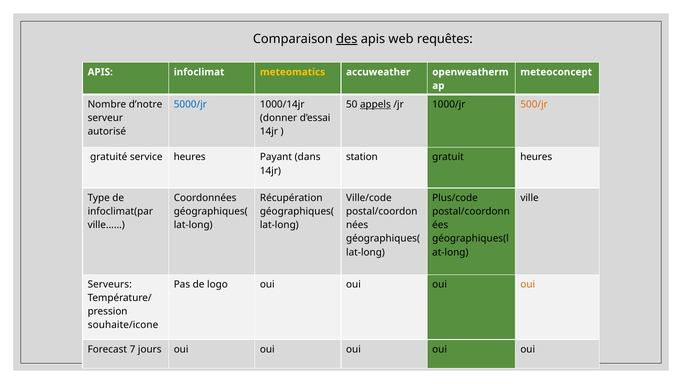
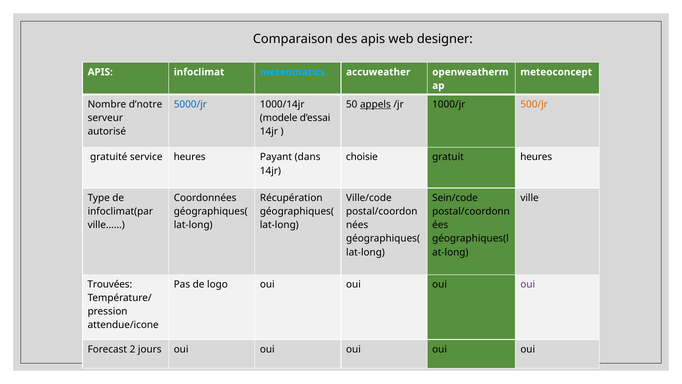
des underline: present -> none
requêtes: requêtes -> designer
meteomatics colour: yellow -> light blue
donner: donner -> modele
station: station -> choisie
Plus/code: Plus/code -> Sein/code
Serveurs: Serveurs -> Trouvées
oui at (528, 284) colour: orange -> purple
souhaite/icone: souhaite/icone -> attendue/icone
7: 7 -> 2
